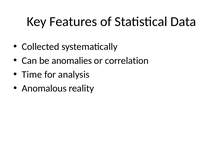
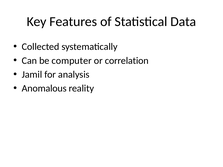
anomalies: anomalies -> computer
Time: Time -> Jamil
